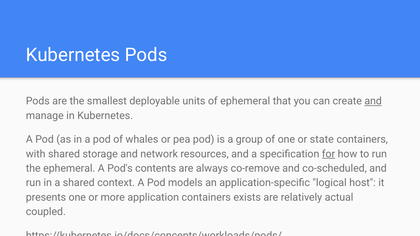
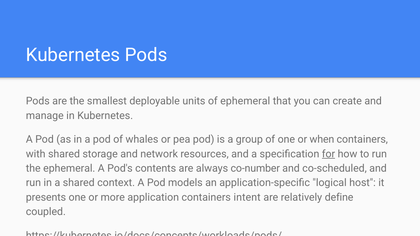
and at (373, 101) underline: present -> none
state: state -> when
co-remove: co-remove -> co-number
exists: exists -> intent
actual: actual -> define
